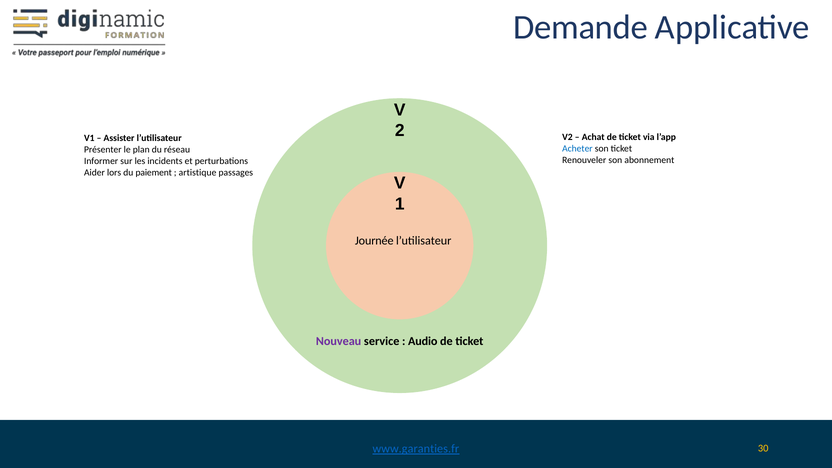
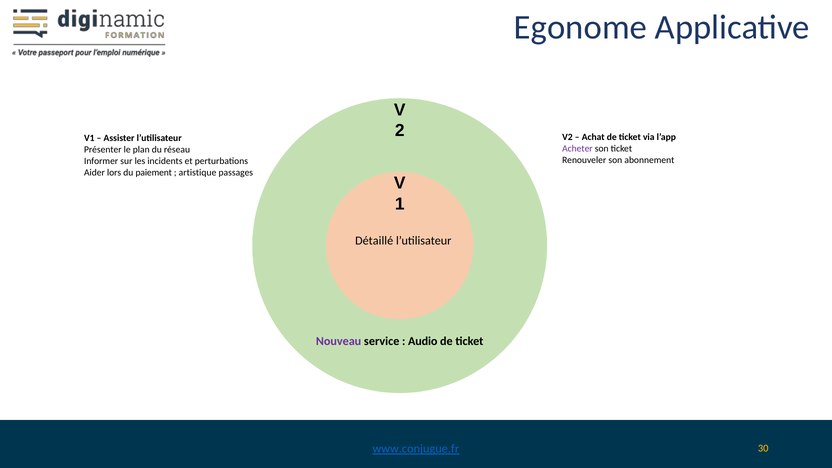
Demande: Demande -> Egonome
Acheter colour: blue -> purple
Journée: Journée -> Détaillé
www.garanties.fr: www.garanties.fr -> www.conjugue.fr
